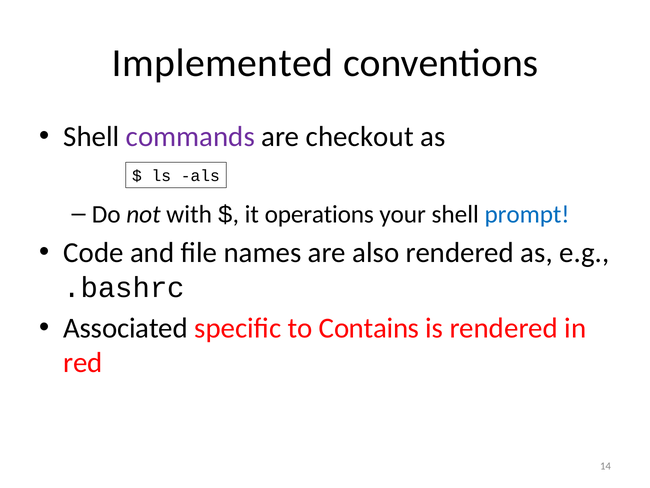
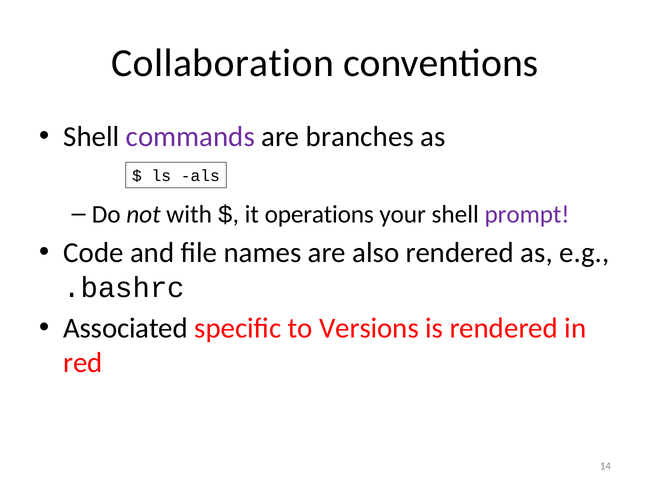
Implemented: Implemented -> Collaboration
checkout: checkout -> branches
prompt colour: blue -> purple
Contains: Contains -> Versions
